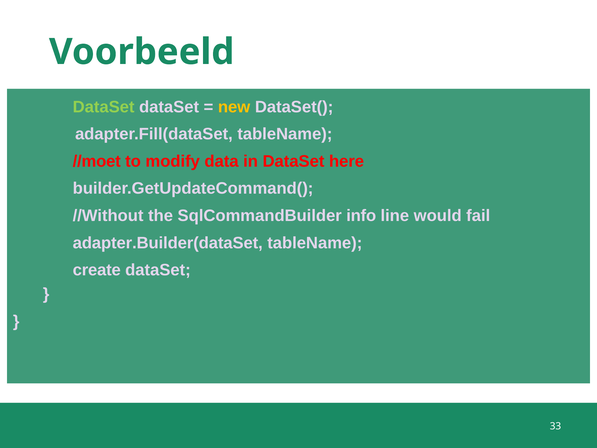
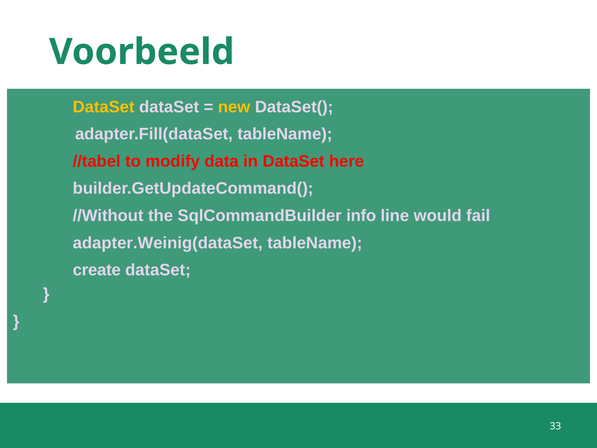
DataSet at (104, 107) colour: light green -> yellow
//moet: //moet -> //tabel
adapter.Builder(dataSet: adapter.Builder(dataSet -> adapter.Weinig(dataSet
